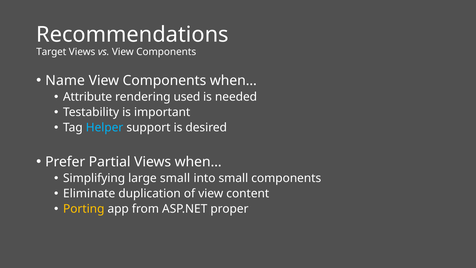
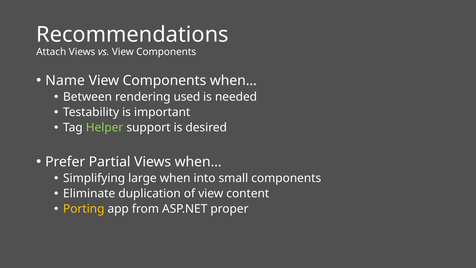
Target: Target -> Attach
Attribute: Attribute -> Between
Helper colour: light blue -> light green
large small: small -> when
